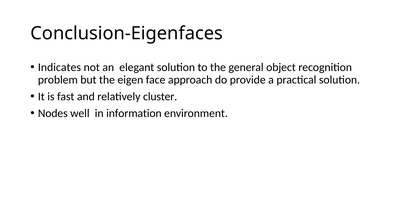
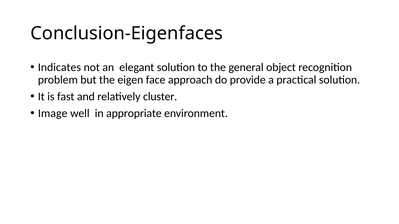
Nodes: Nodes -> Image
information: information -> appropriate
